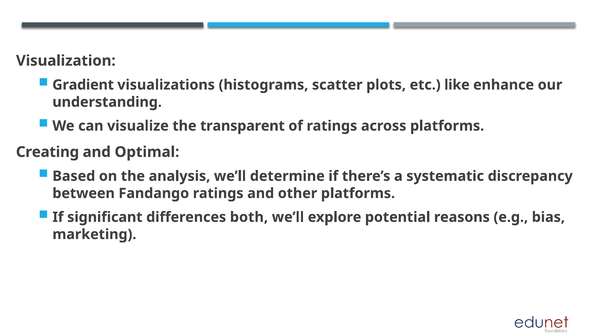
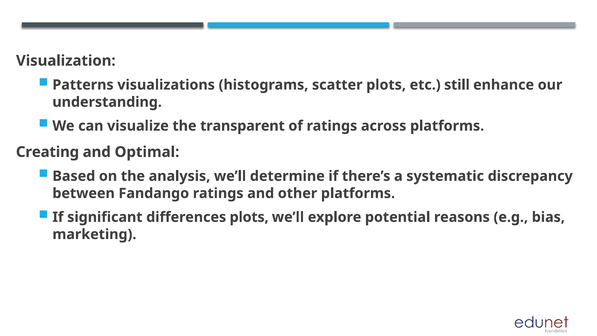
Gradient: Gradient -> Patterns
like: like -> still
differences both: both -> plots
